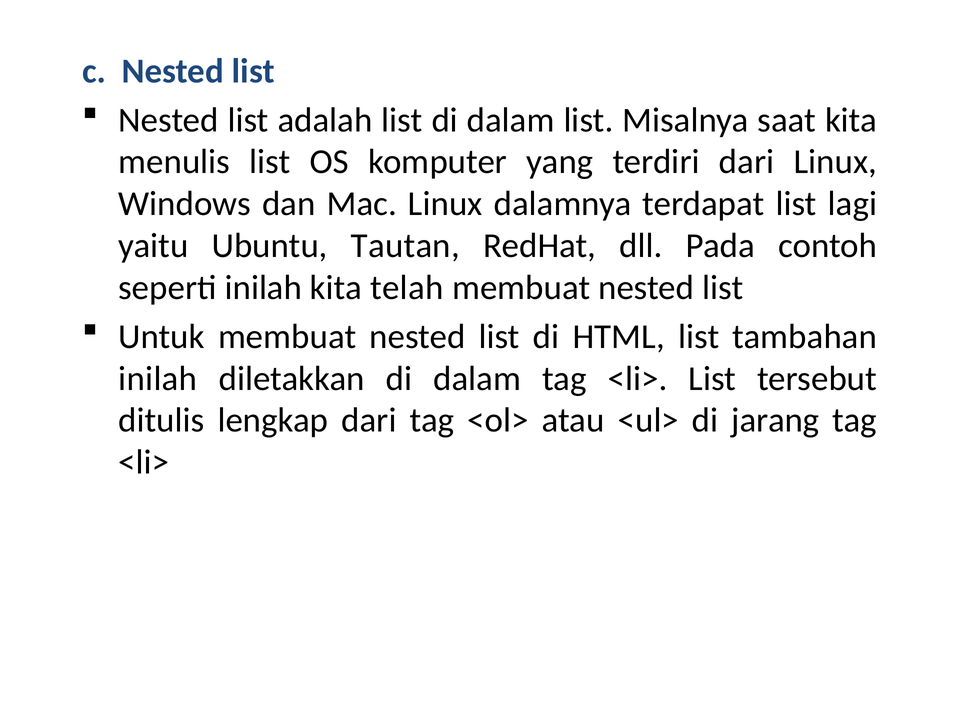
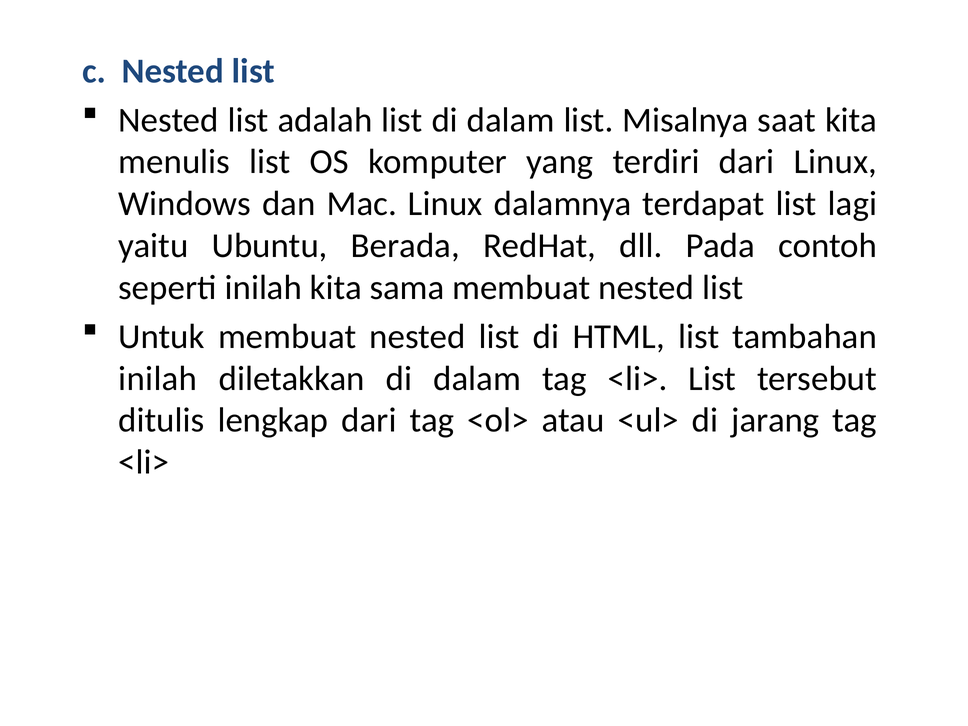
Tautan: Tautan -> Berada
telah: telah -> sama
